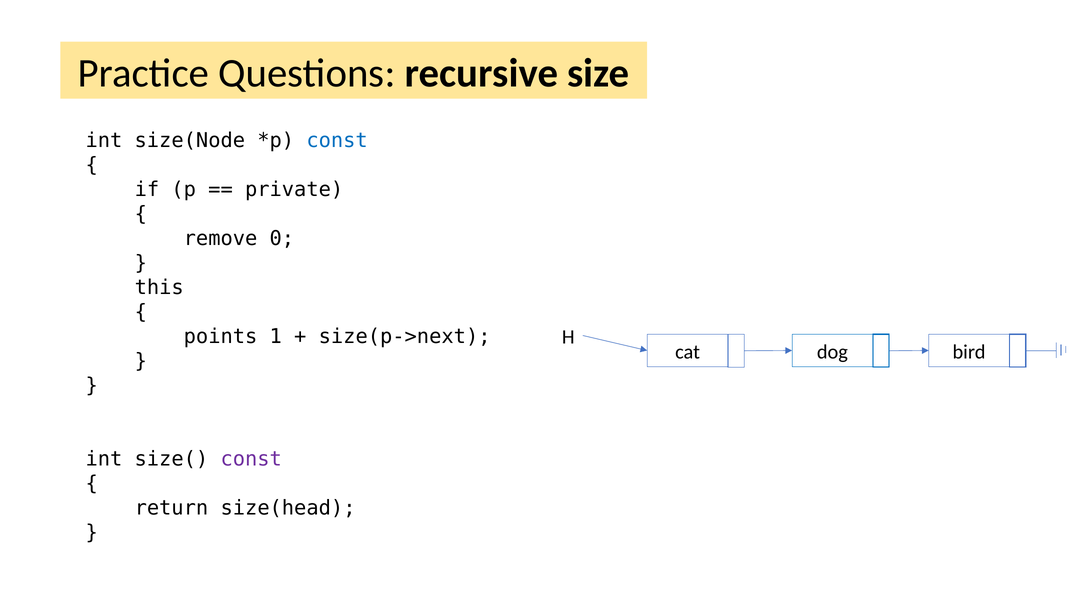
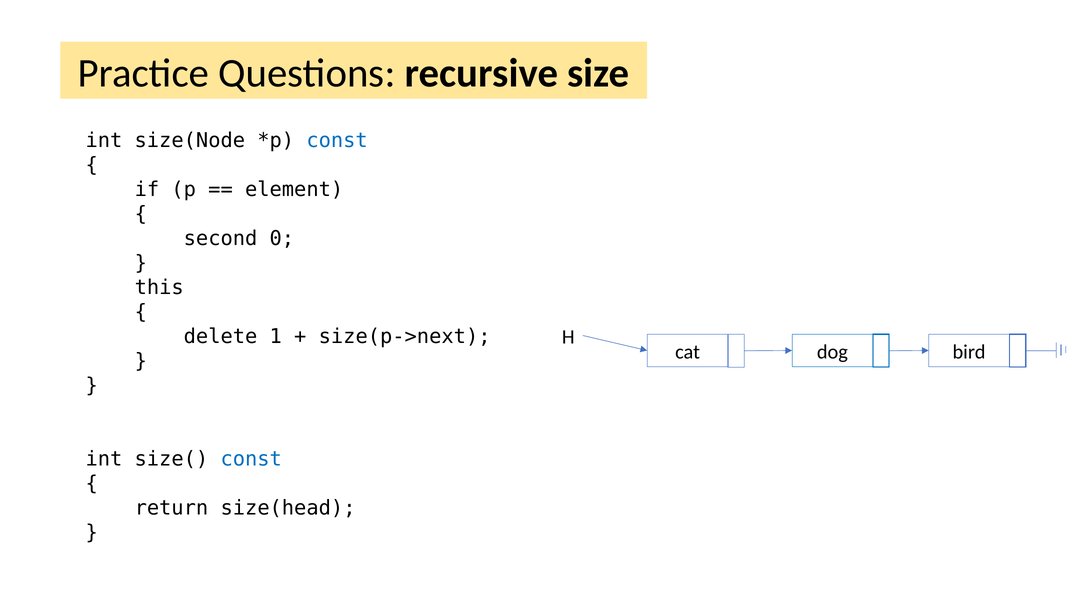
private: private -> element
remove: remove -> second
points: points -> delete
const at (251, 459) colour: purple -> blue
